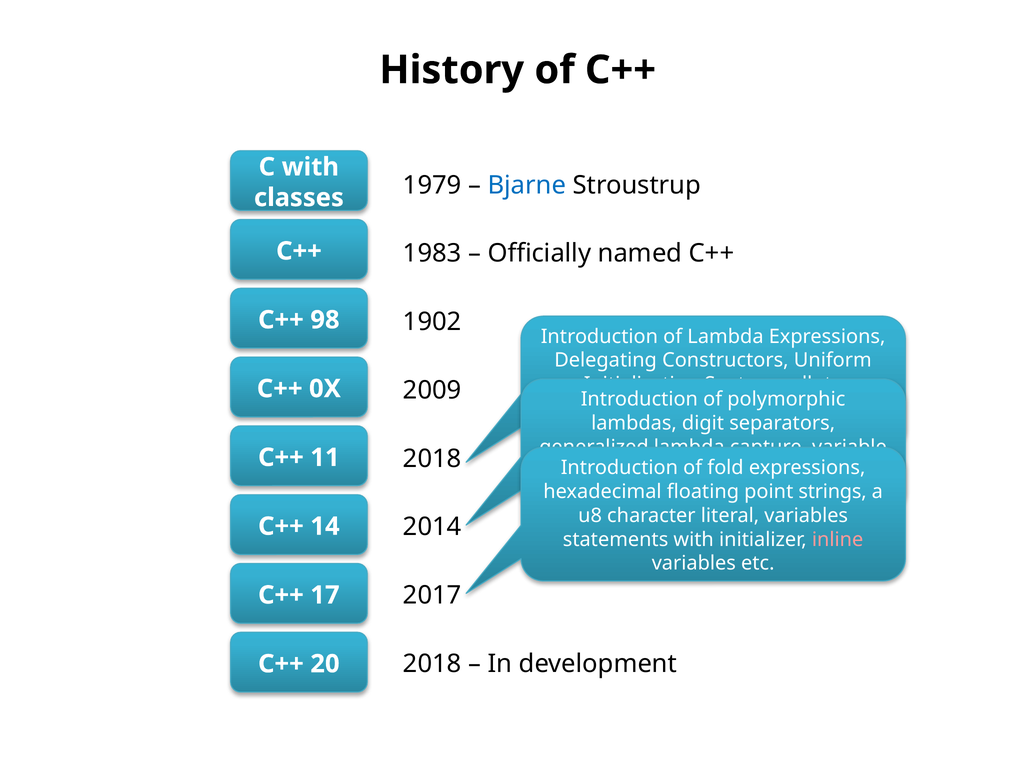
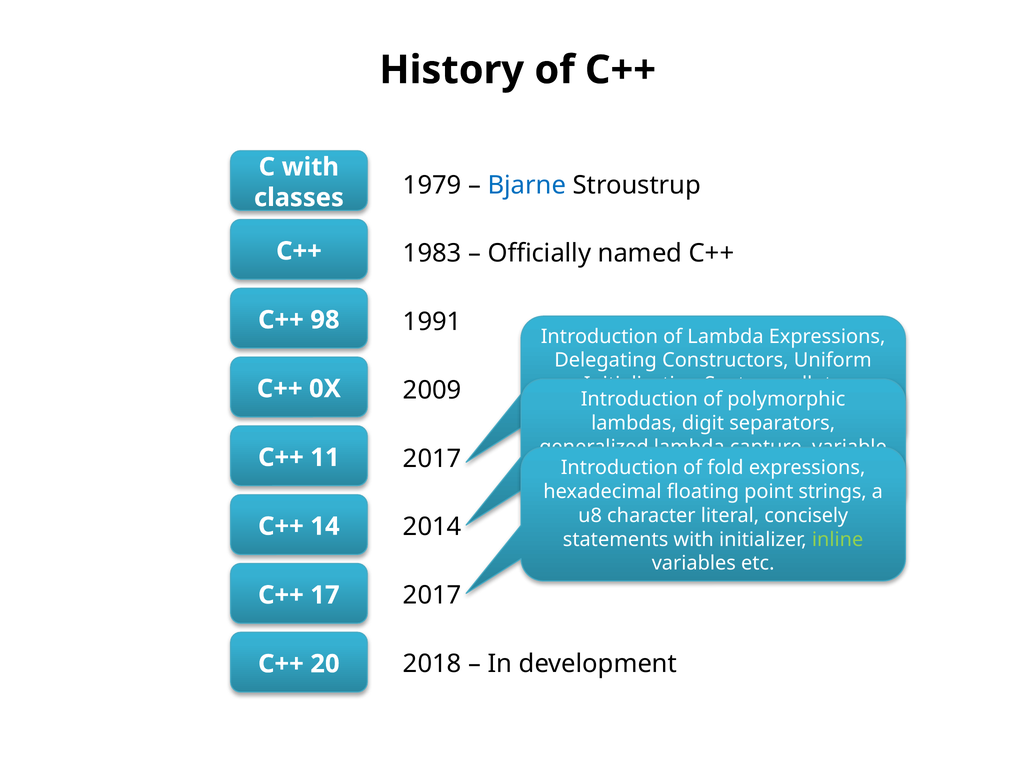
1902: 1902 -> 1991
11 2018: 2018 -> 2017
literal variables: variables -> concisely
inline colour: pink -> light green
